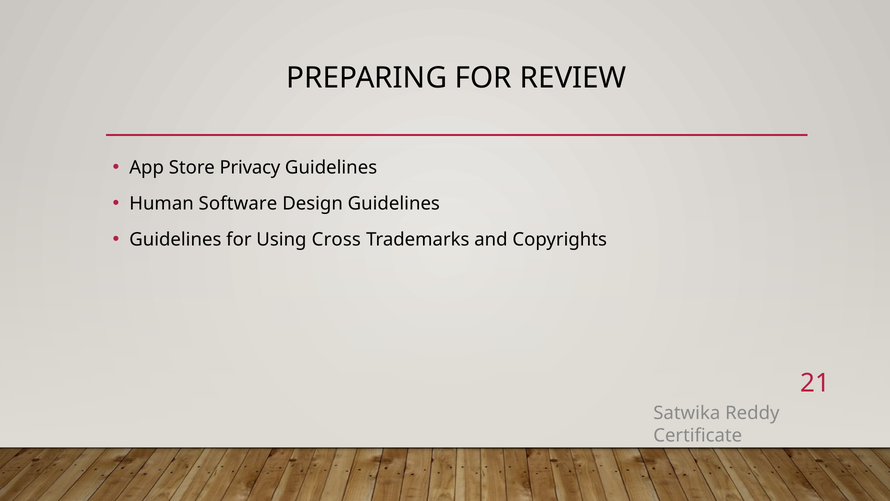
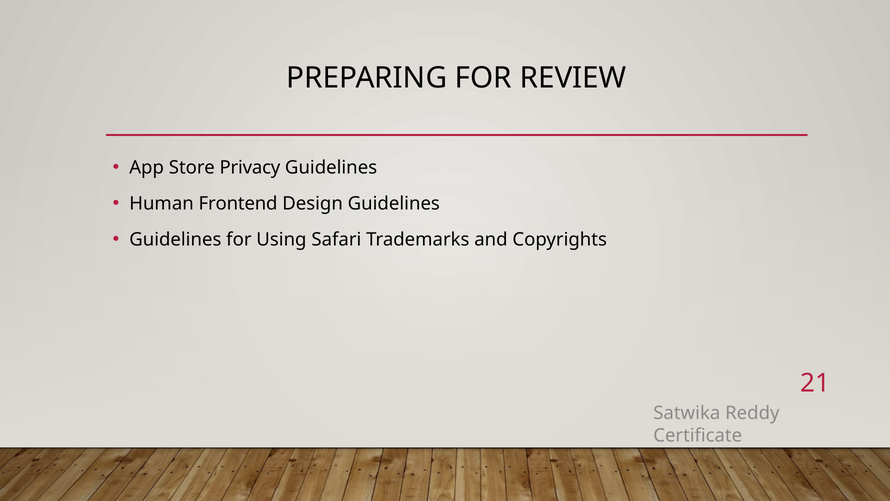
Software: Software -> Frontend
Cross: Cross -> Safari
